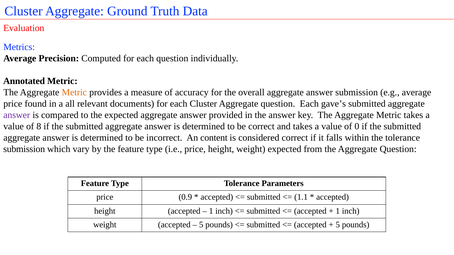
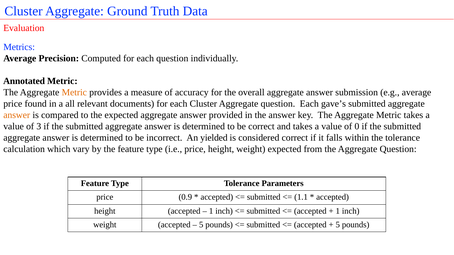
answer at (17, 115) colour: purple -> orange
8: 8 -> 3
content: content -> yielded
submission at (24, 149): submission -> calculation
